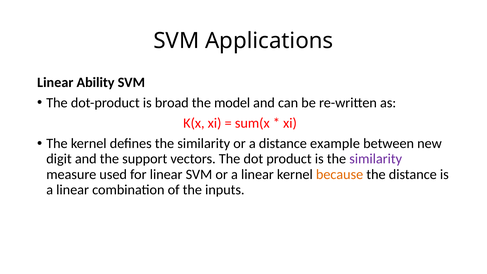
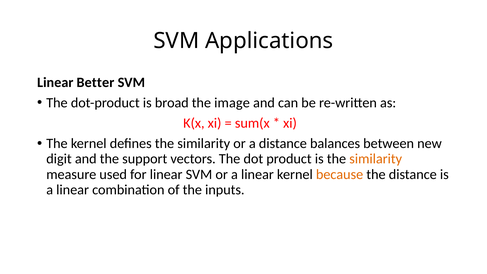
Ability: Ability -> Better
model: model -> image
example: example -> balances
similarity at (376, 159) colour: purple -> orange
